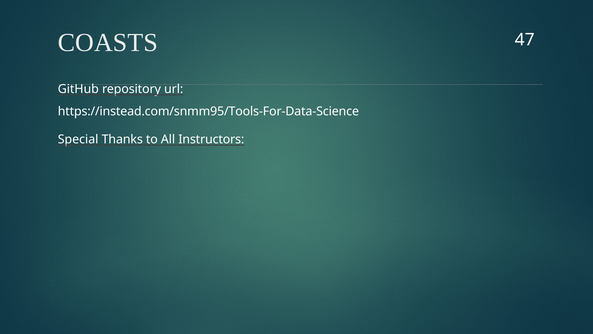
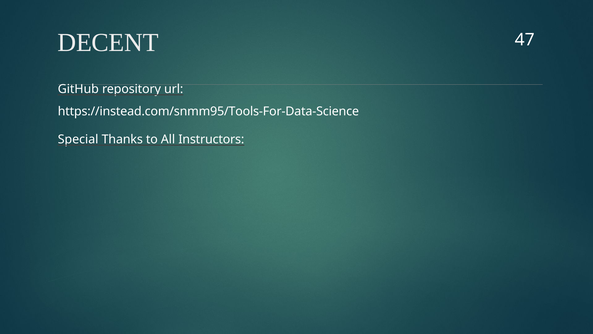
COASTS: COASTS -> DECENT
